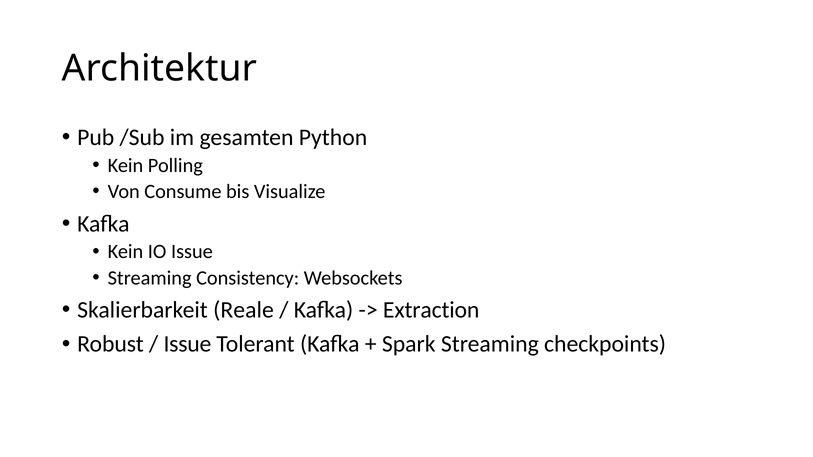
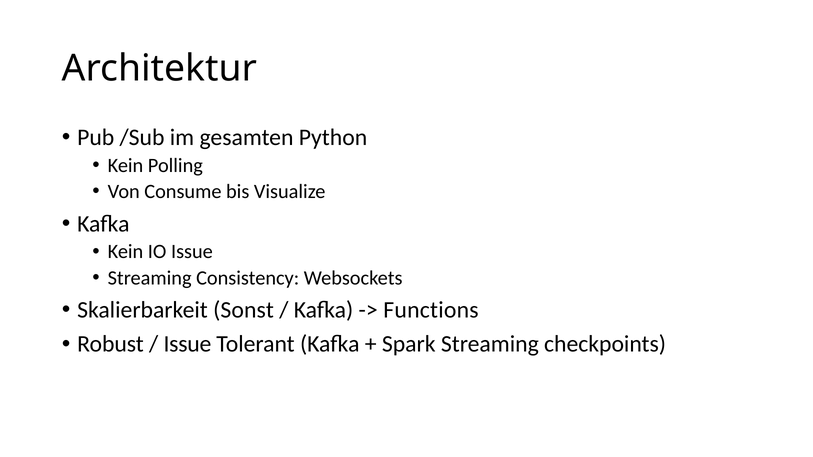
Reale: Reale -> Sonst
Extraction: Extraction -> Functions
